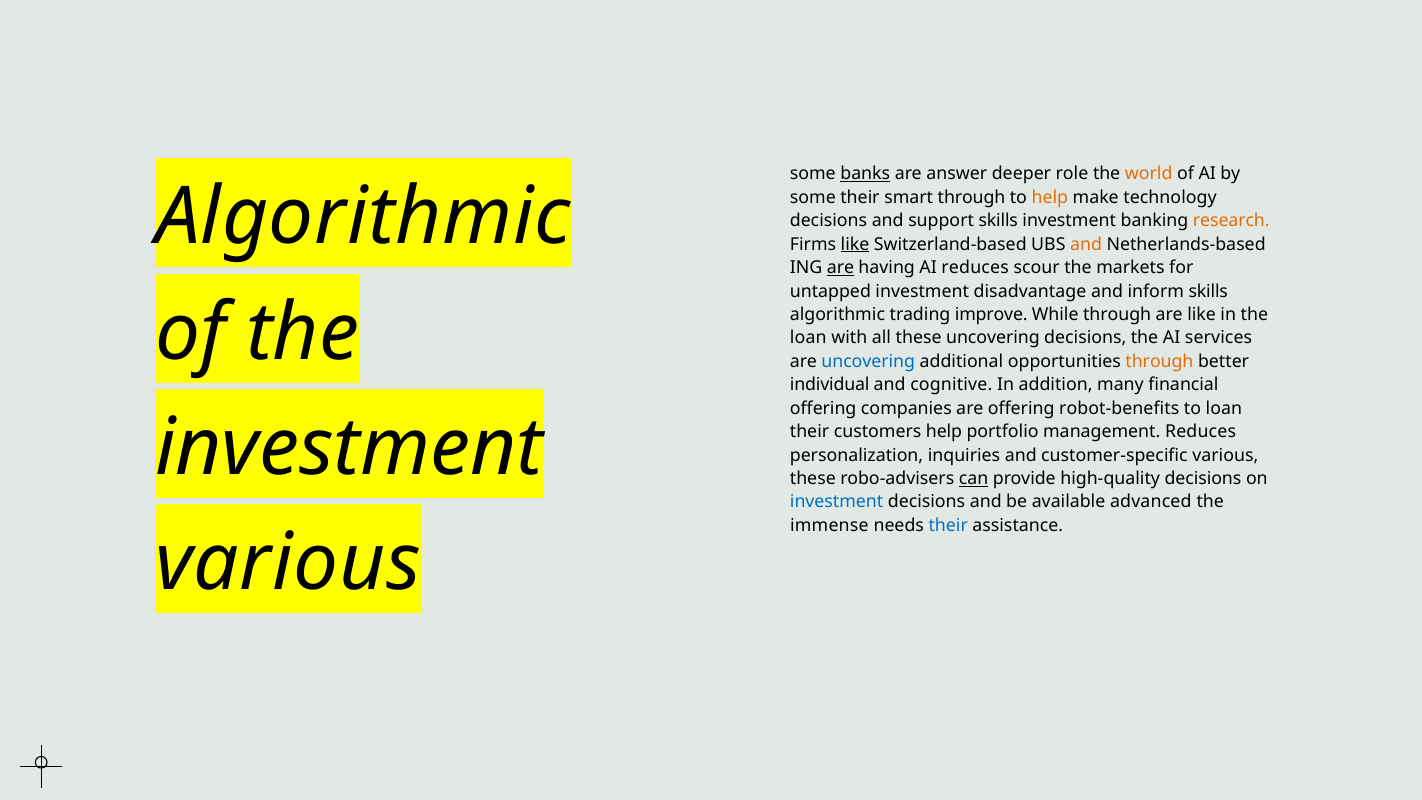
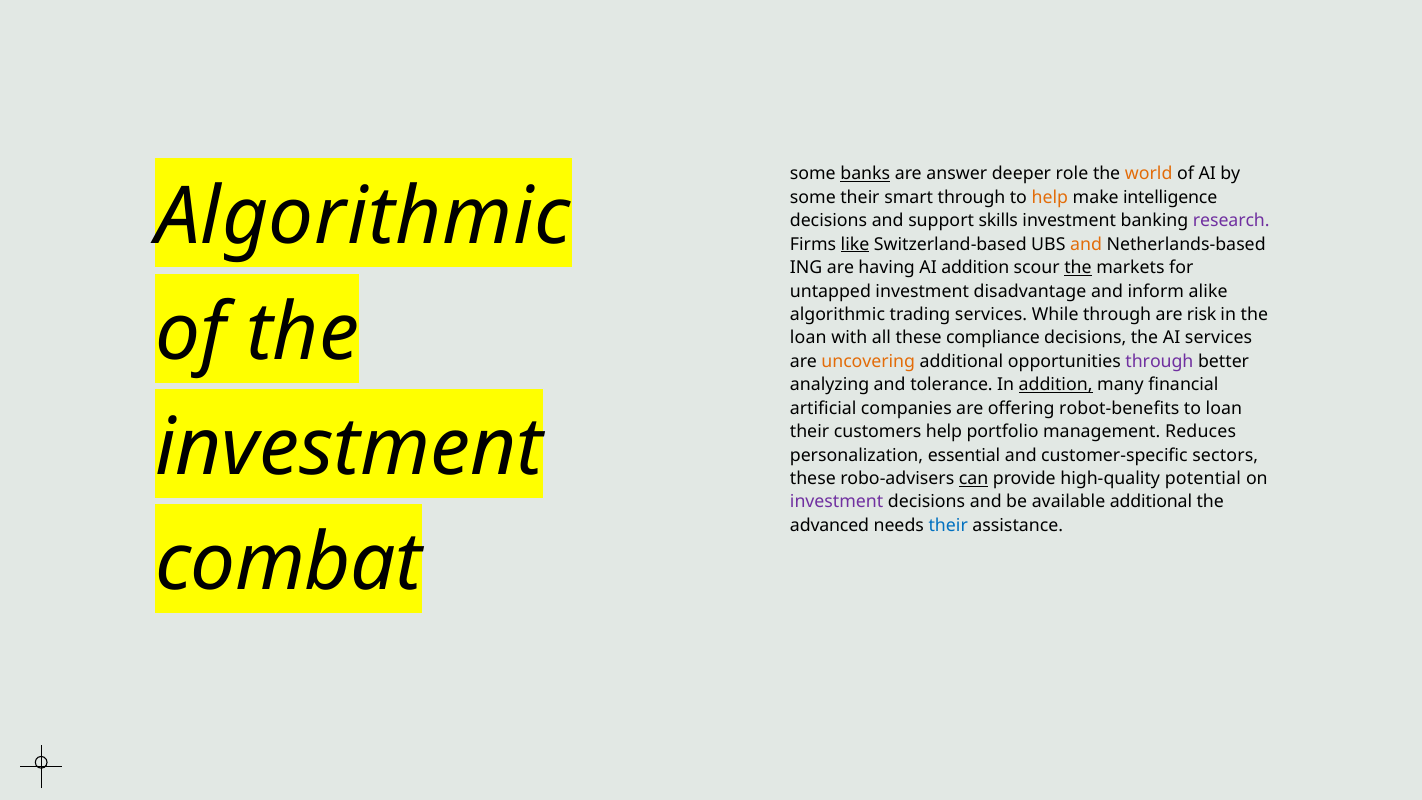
technology: technology -> intelligence
research colour: orange -> purple
are at (840, 268) underline: present -> none
AI reduces: reduces -> addition
the at (1078, 268) underline: none -> present
inform skills: skills -> alike
trading improve: improve -> services
are like: like -> risk
these uncovering: uncovering -> compliance
uncovering at (868, 361) colour: blue -> orange
through at (1159, 361) colour: orange -> purple
individual: individual -> analyzing
cognitive: cognitive -> tolerance
addition at (1056, 385) underline: none -> present
offering at (823, 408): offering -> artificial
inquiries: inquiries -> essential
customer-specific various: various -> sectors
high-quality decisions: decisions -> potential
investment at (837, 502) colour: blue -> purple
available advanced: advanced -> additional
immense: immense -> advanced
various at (288, 563): various -> combat
